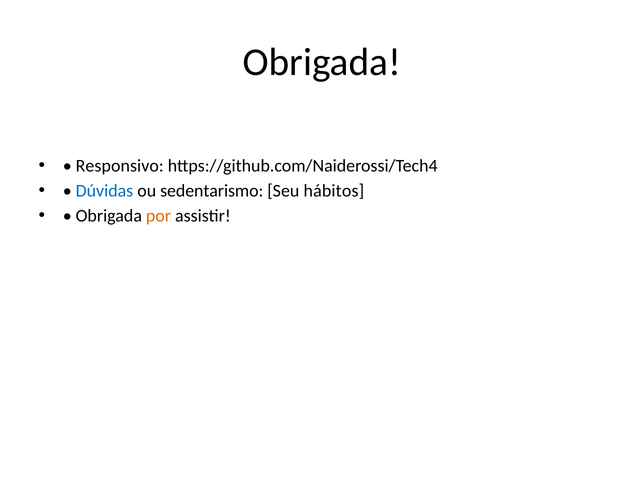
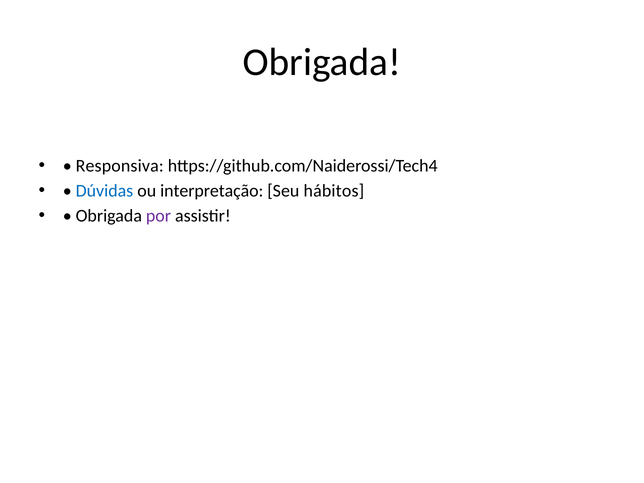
Responsivo: Responsivo -> Responsiva
sedentarismo: sedentarismo -> interpretação
por colour: orange -> purple
